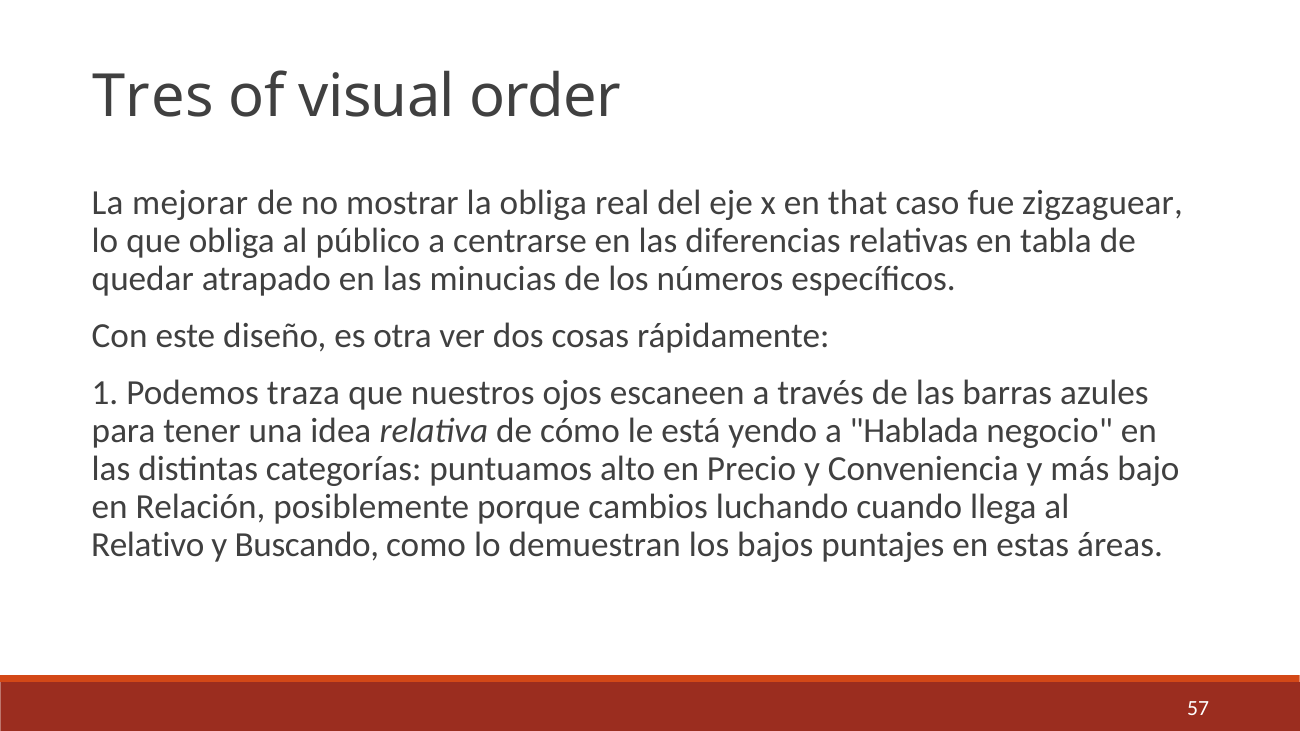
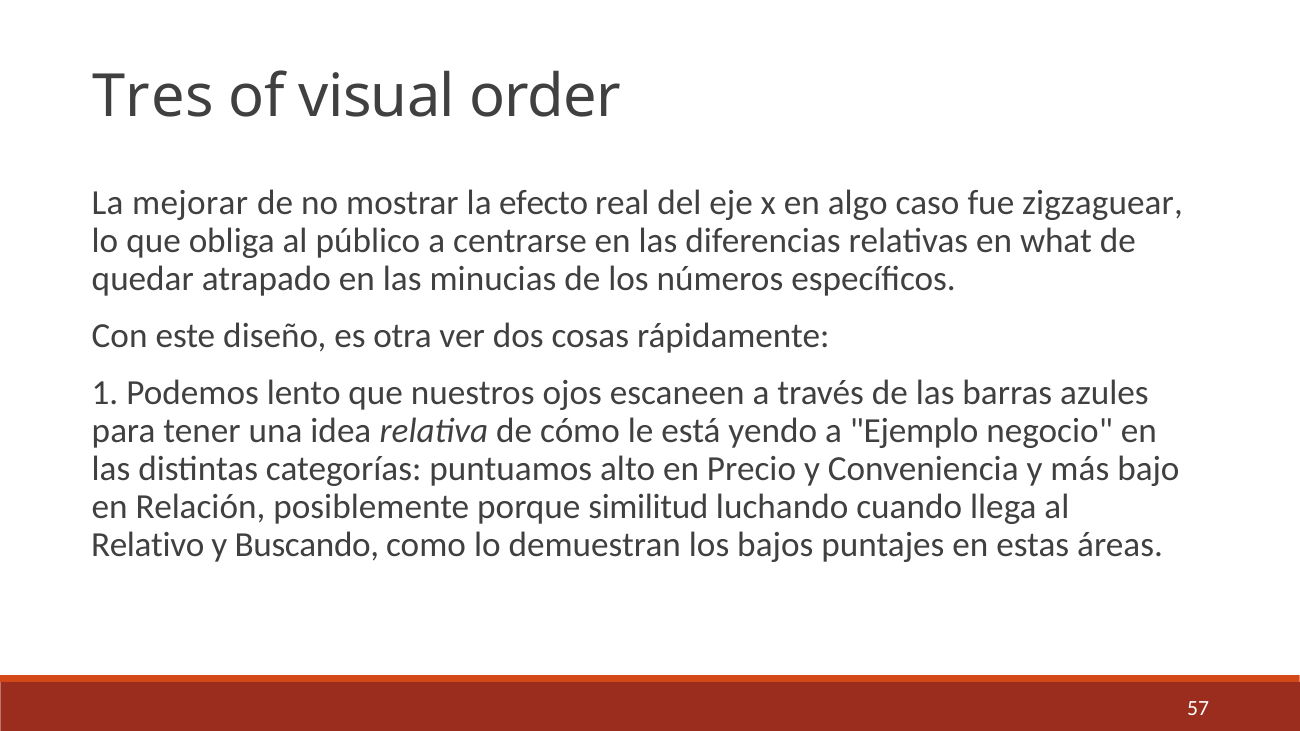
la obliga: obliga -> efecto
that: that -> algo
tabla: tabla -> what
traza: traza -> lento
Hablada: Hablada -> Ejemplo
cambios: cambios -> similitud
